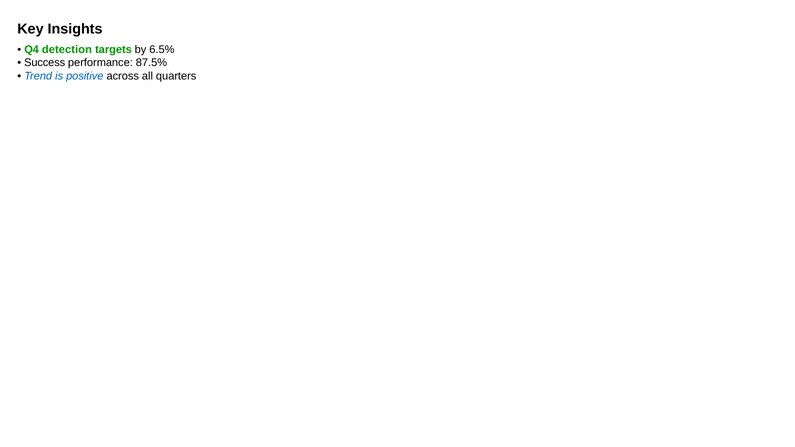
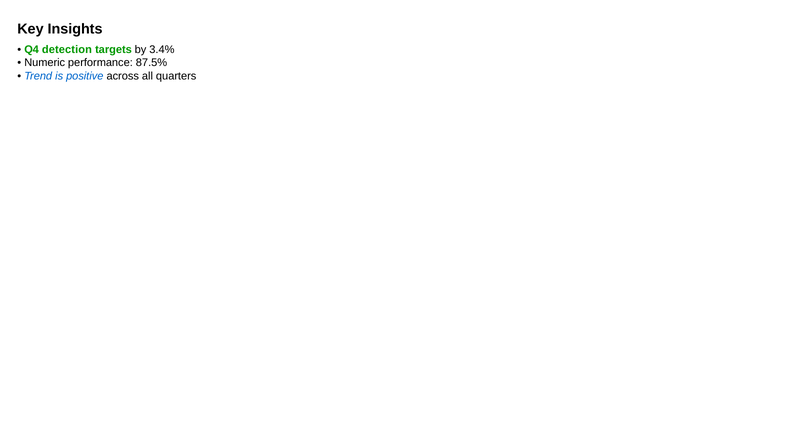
6.5%: 6.5% -> 3.4%
Success: Success -> Numeric
